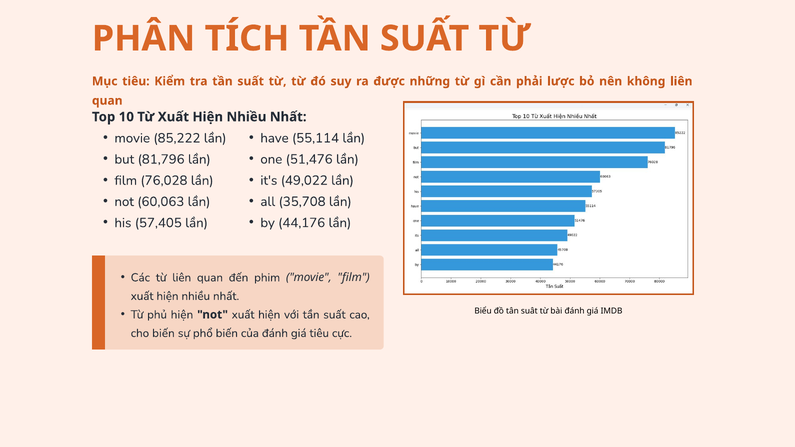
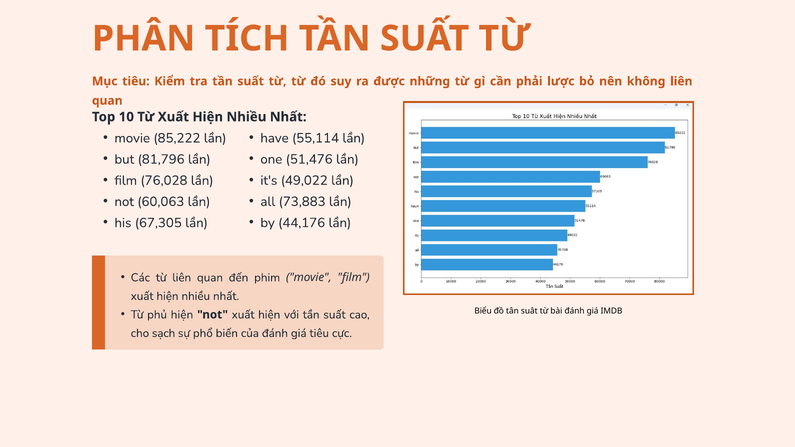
35,708: 35,708 -> 73,883
57,405: 57,405 -> 67,305
cho biến: biến -> sạch
